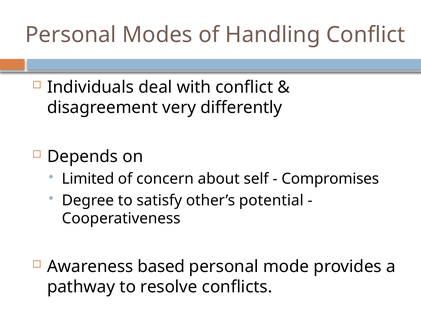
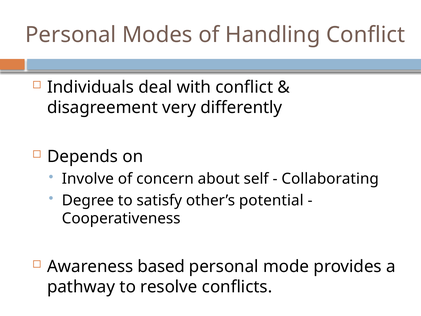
Limited: Limited -> Involve
Compromises: Compromises -> Collaborating
